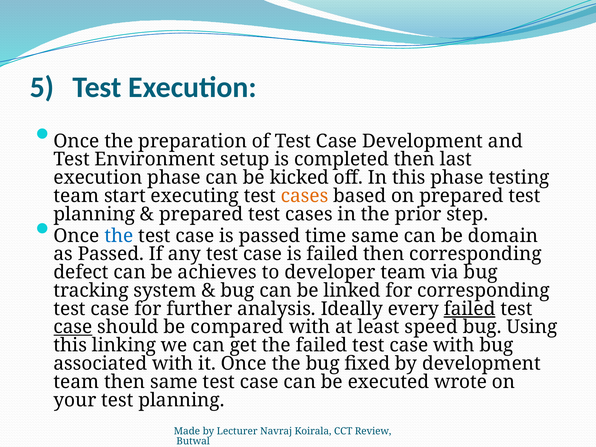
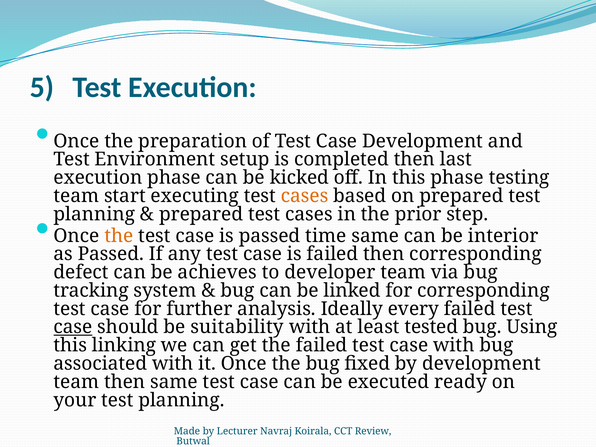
the at (119, 236) colour: blue -> orange
domain: domain -> interior
failed at (470, 309) underline: present -> none
compared: compared -> suitability
speed: speed -> tested
wrote: wrote -> ready
